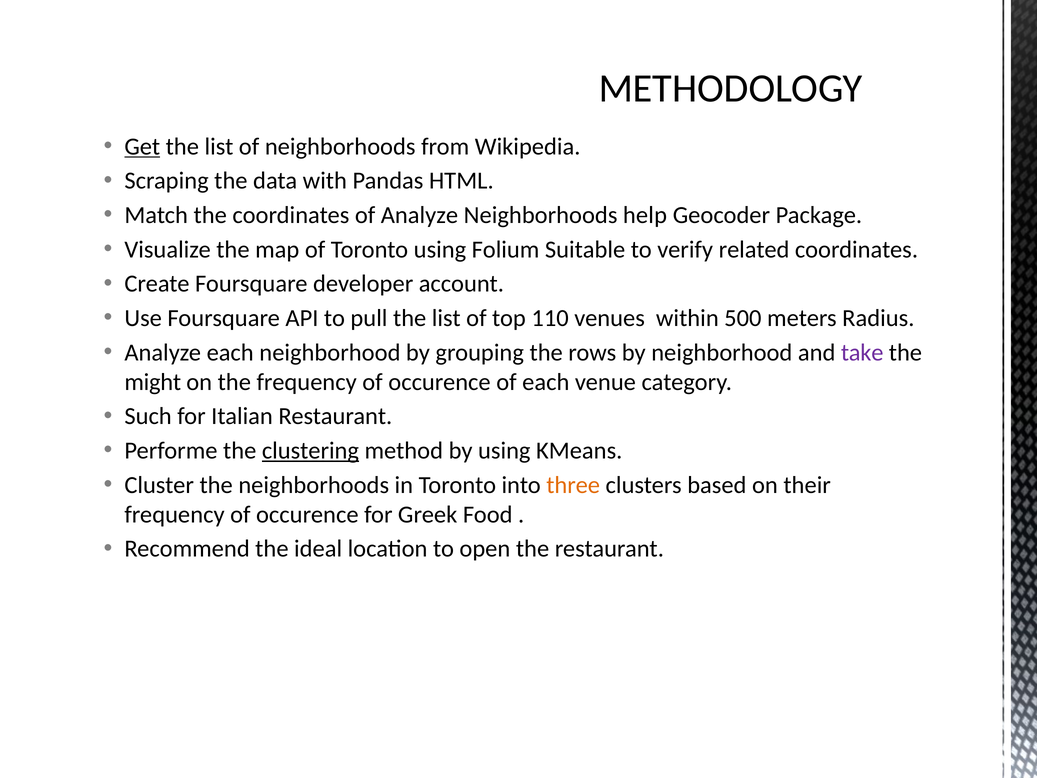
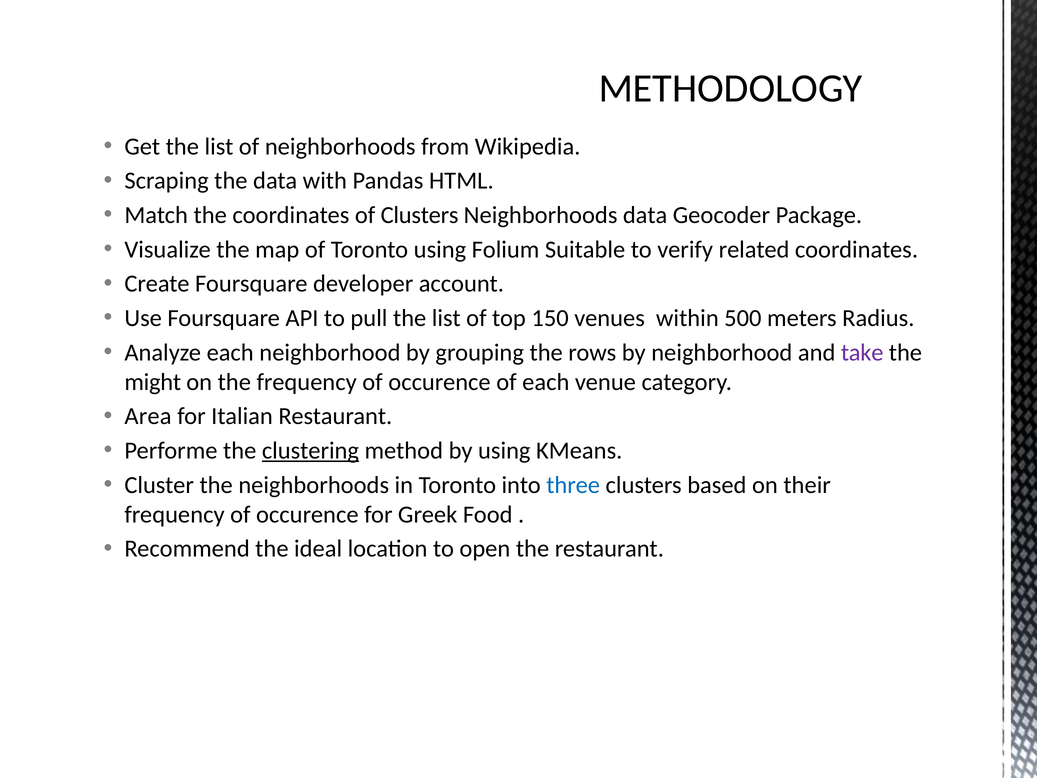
Get underline: present -> none
of Analyze: Analyze -> Clusters
Neighborhoods help: help -> data
110: 110 -> 150
Such: Such -> Area
three colour: orange -> blue
